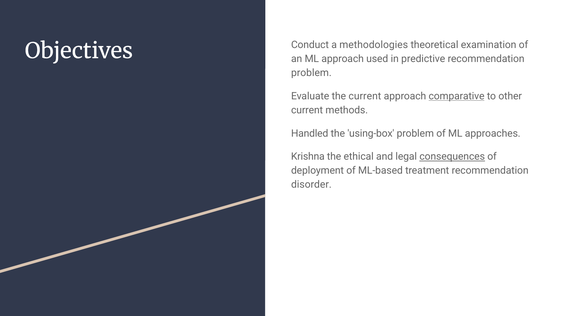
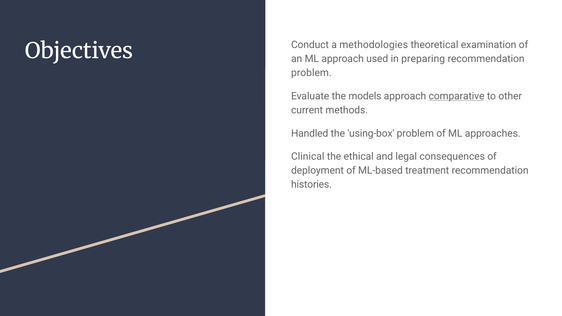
predictive: predictive -> preparing
the current: current -> models
Krishna: Krishna -> Clinical
consequences underline: present -> none
disorder: disorder -> histories
